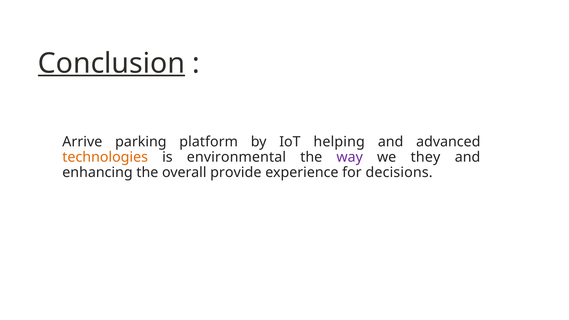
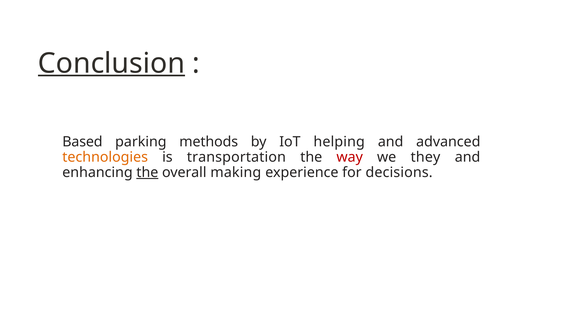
Arrive: Arrive -> Based
platform: platform -> methods
environmental: environmental -> transportation
way colour: purple -> red
the at (147, 172) underline: none -> present
provide: provide -> making
